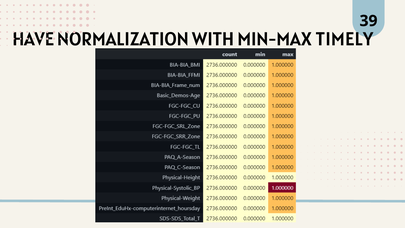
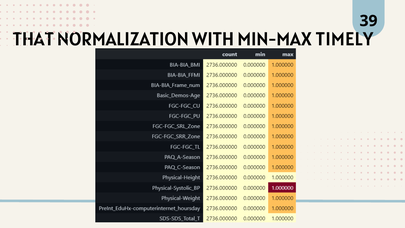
HAVE: HAVE -> THAT
